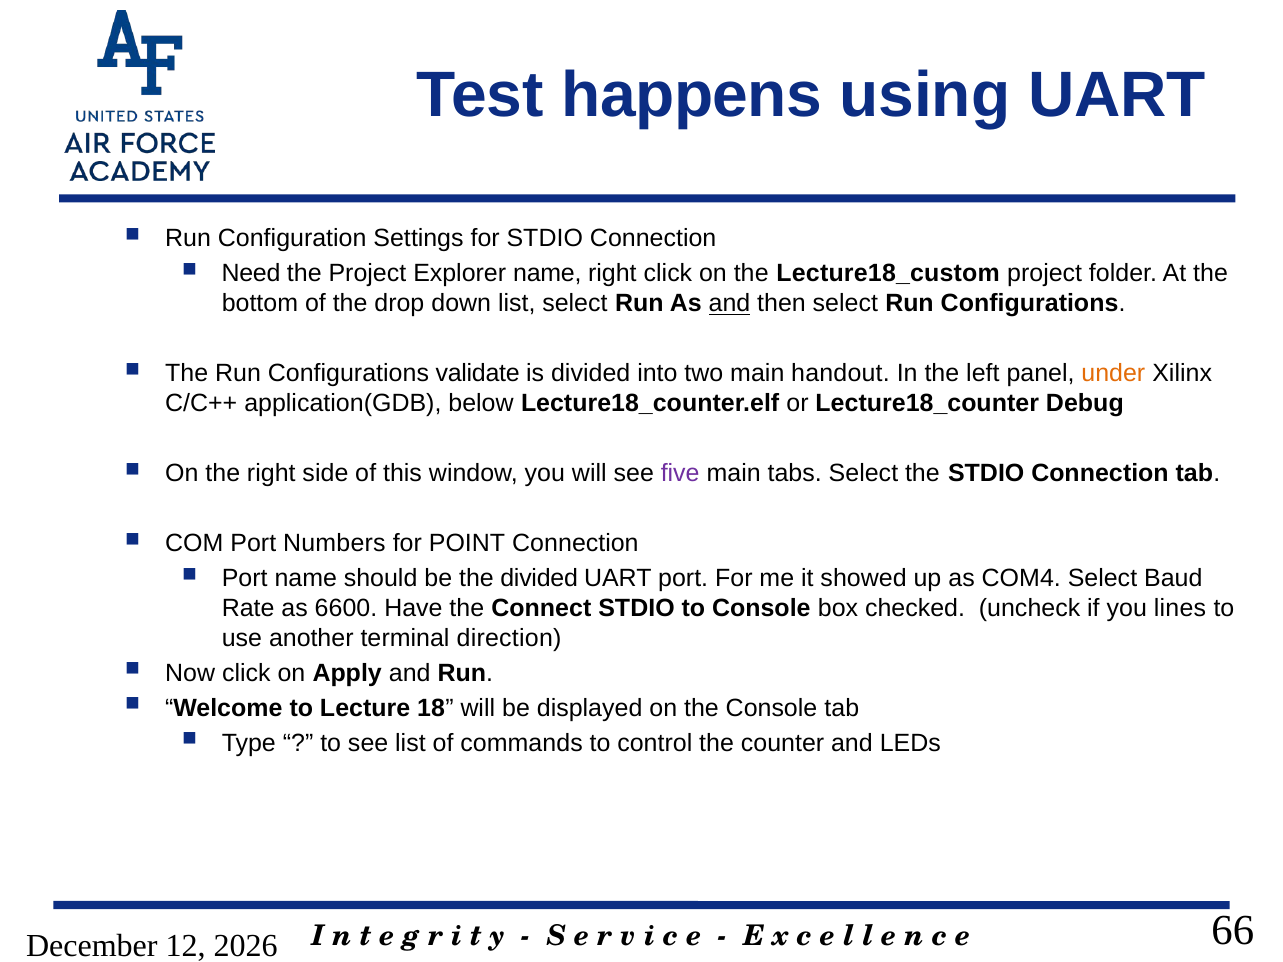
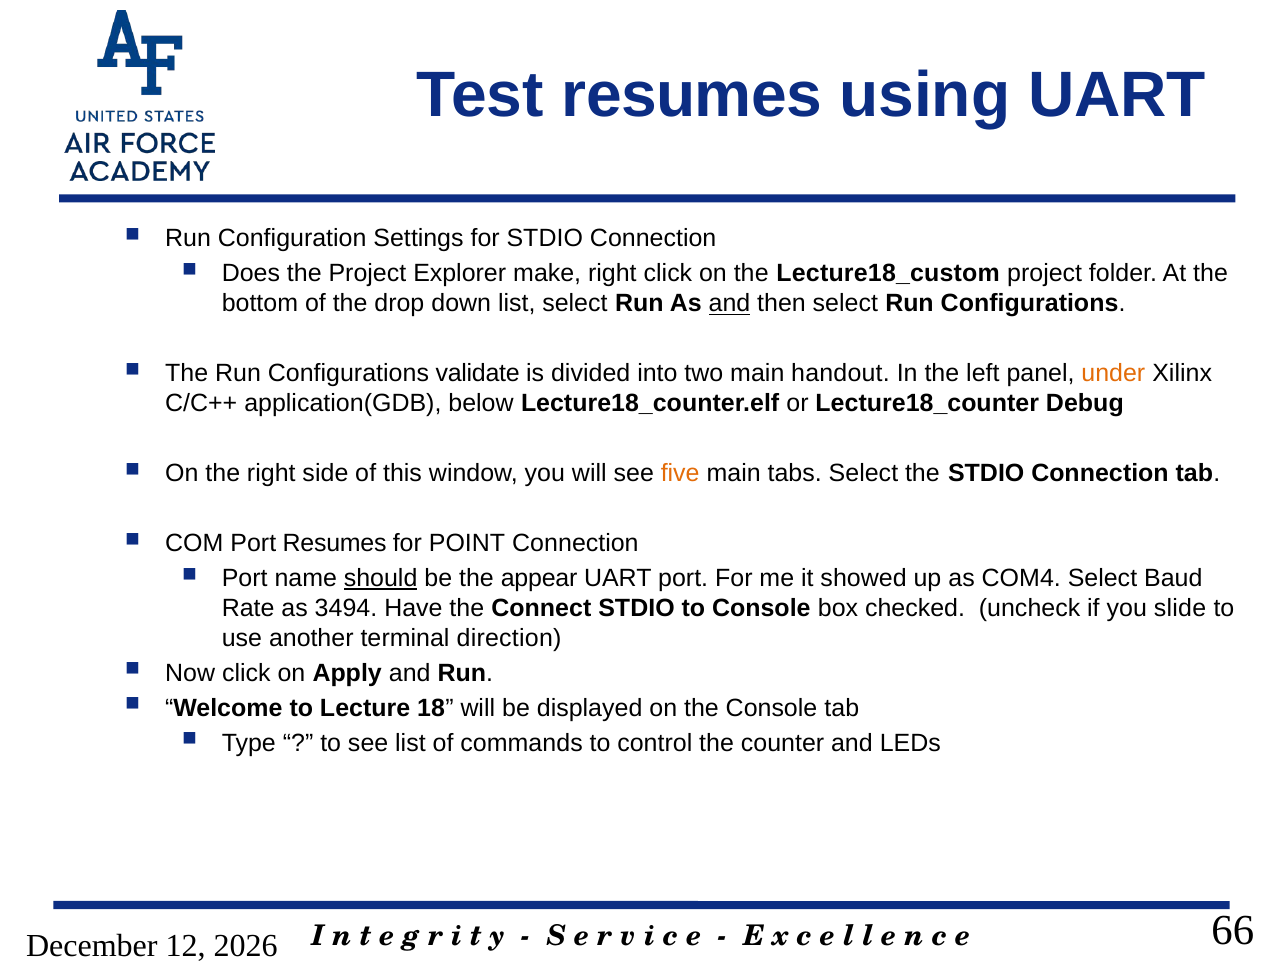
Test happens: happens -> resumes
Need: Need -> Does
Explorer name: name -> make
five colour: purple -> orange
Port Numbers: Numbers -> Resumes
should underline: none -> present
the divided: divided -> appear
6600: 6600 -> 3494
lines: lines -> slide
